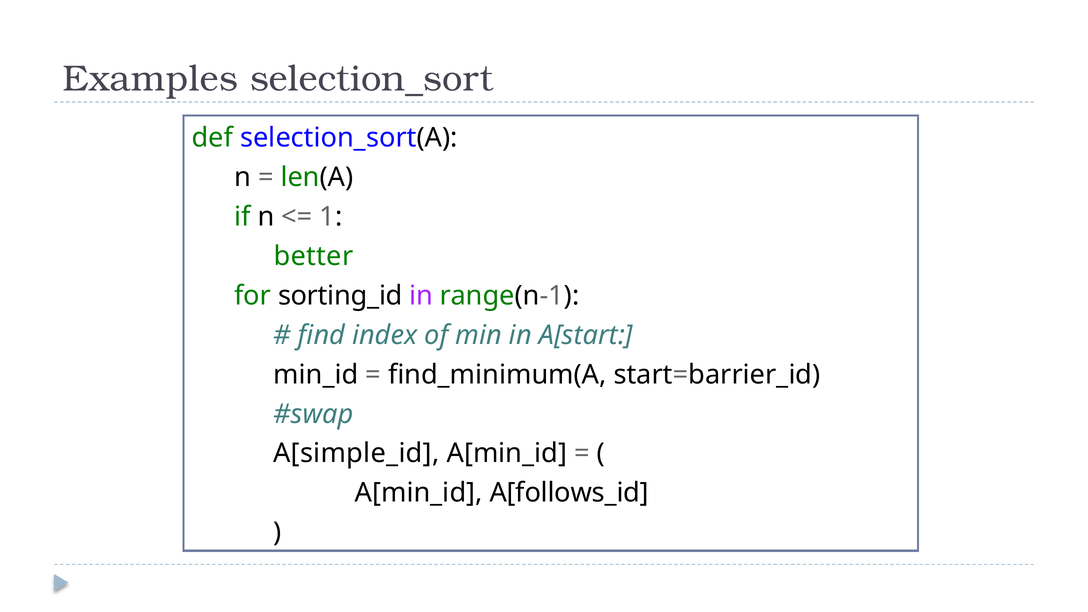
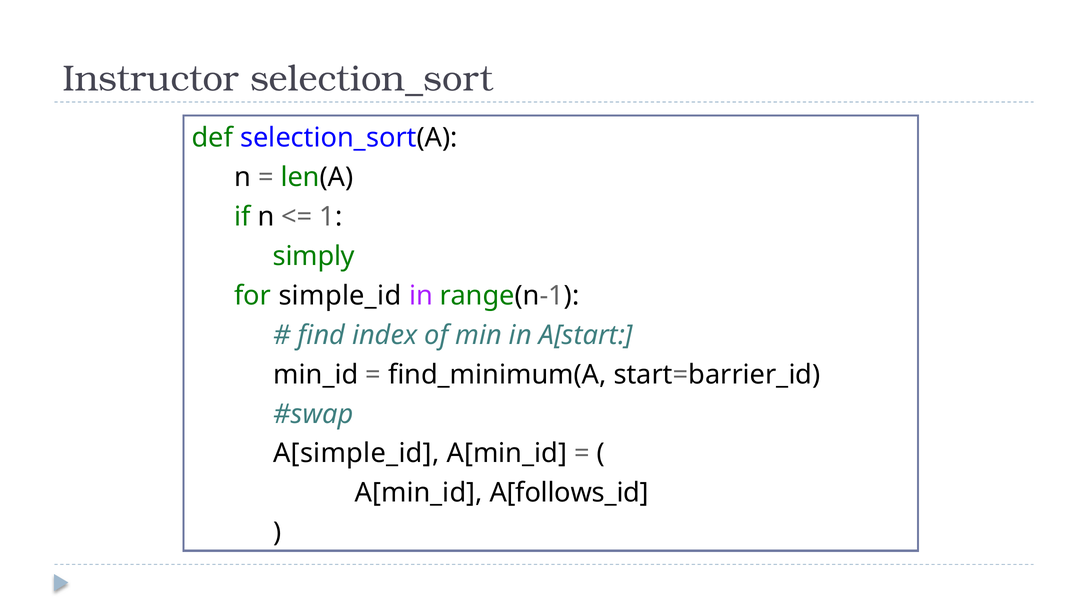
Examples: Examples -> Instructor
better: better -> simply
sorting_id: sorting_id -> simple_id
